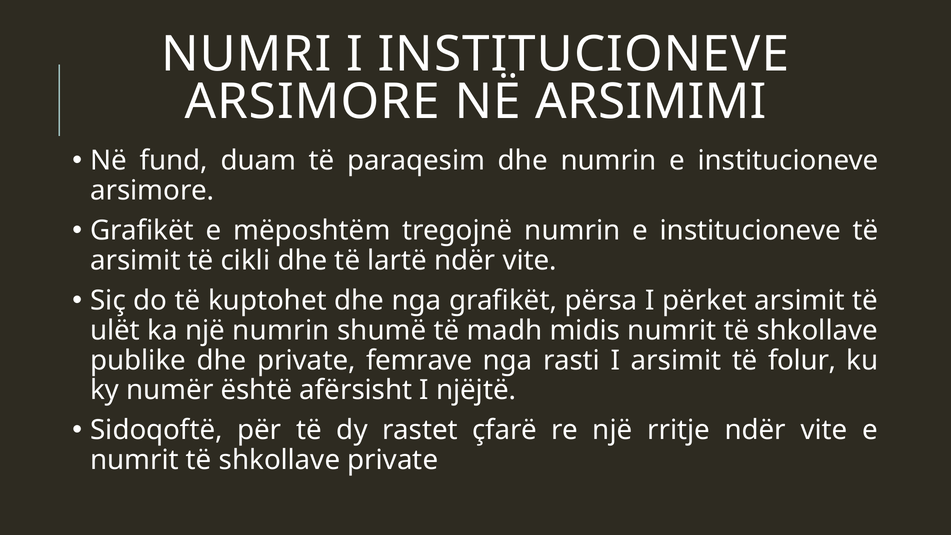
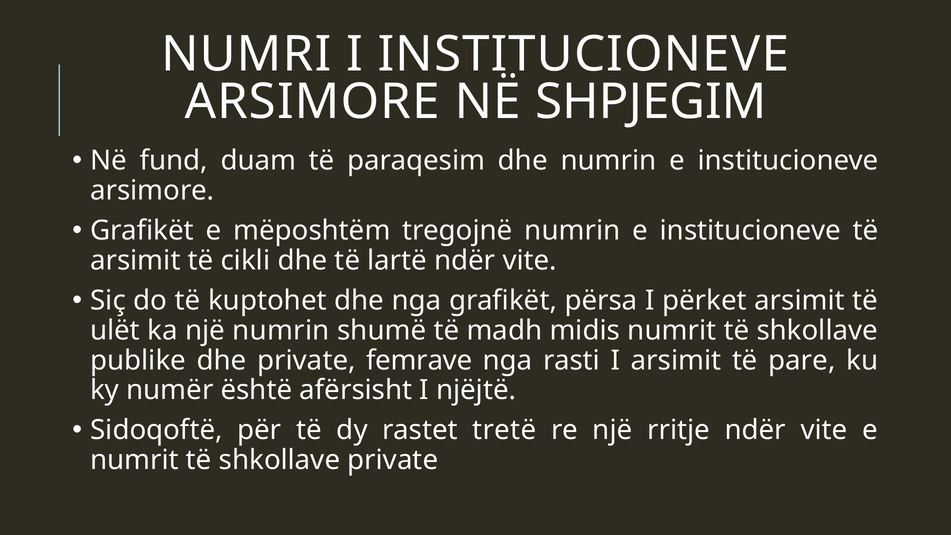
ARSIMIMI: ARSIMIMI -> SHPJEGIM
folur: folur -> pare
çfarë: çfarë -> tretë
